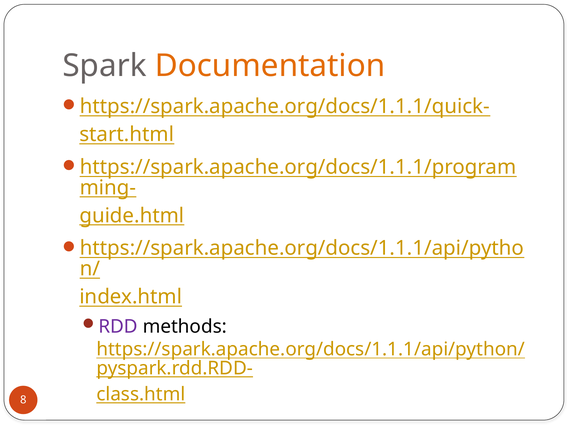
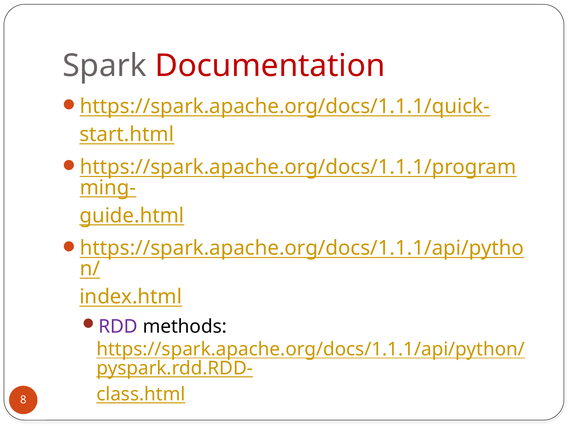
Documentation colour: orange -> red
